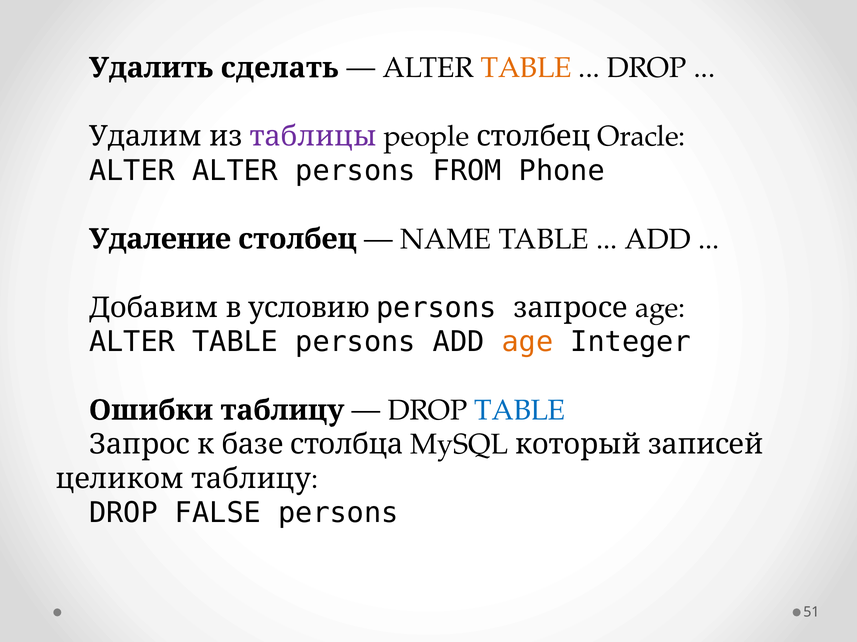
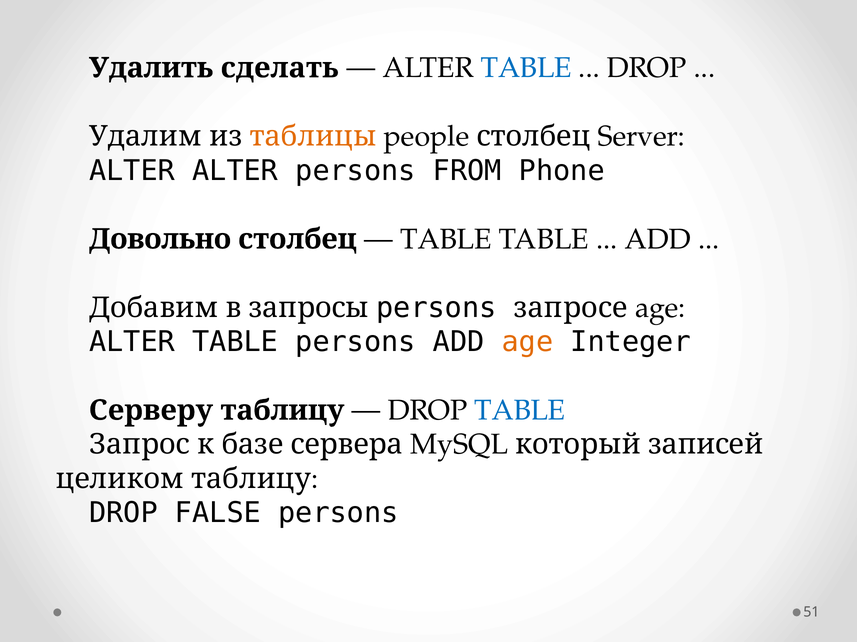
TABLE at (526, 68) colour: orange -> blue
таблицы colour: purple -> orange
Oracle: Oracle -> Server
Удаление: Удаление -> Довольно
NAME at (446, 239): NAME -> TABLE
условию: условию -> запросы
Ошибки: Ошибки -> Серверу
столбца: столбца -> сервера
